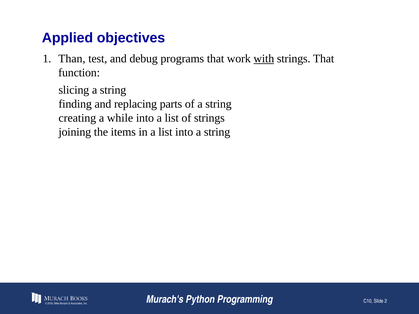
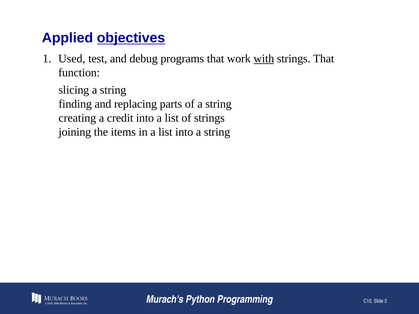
objectives underline: none -> present
Than: Than -> Used
while: while -> credit
